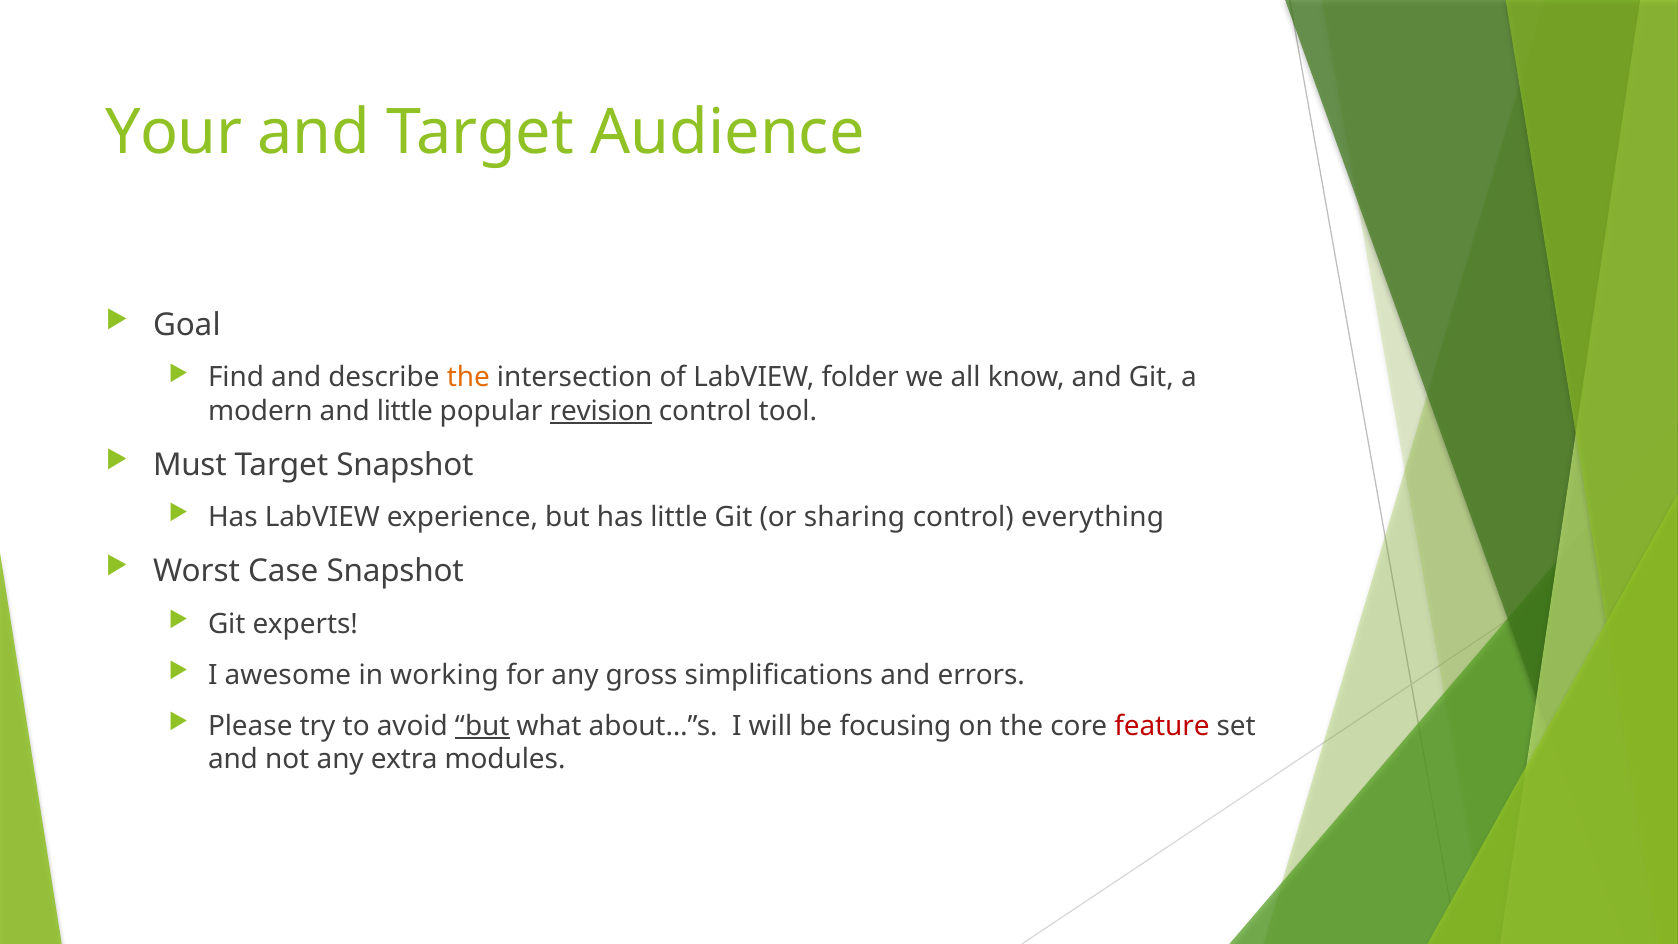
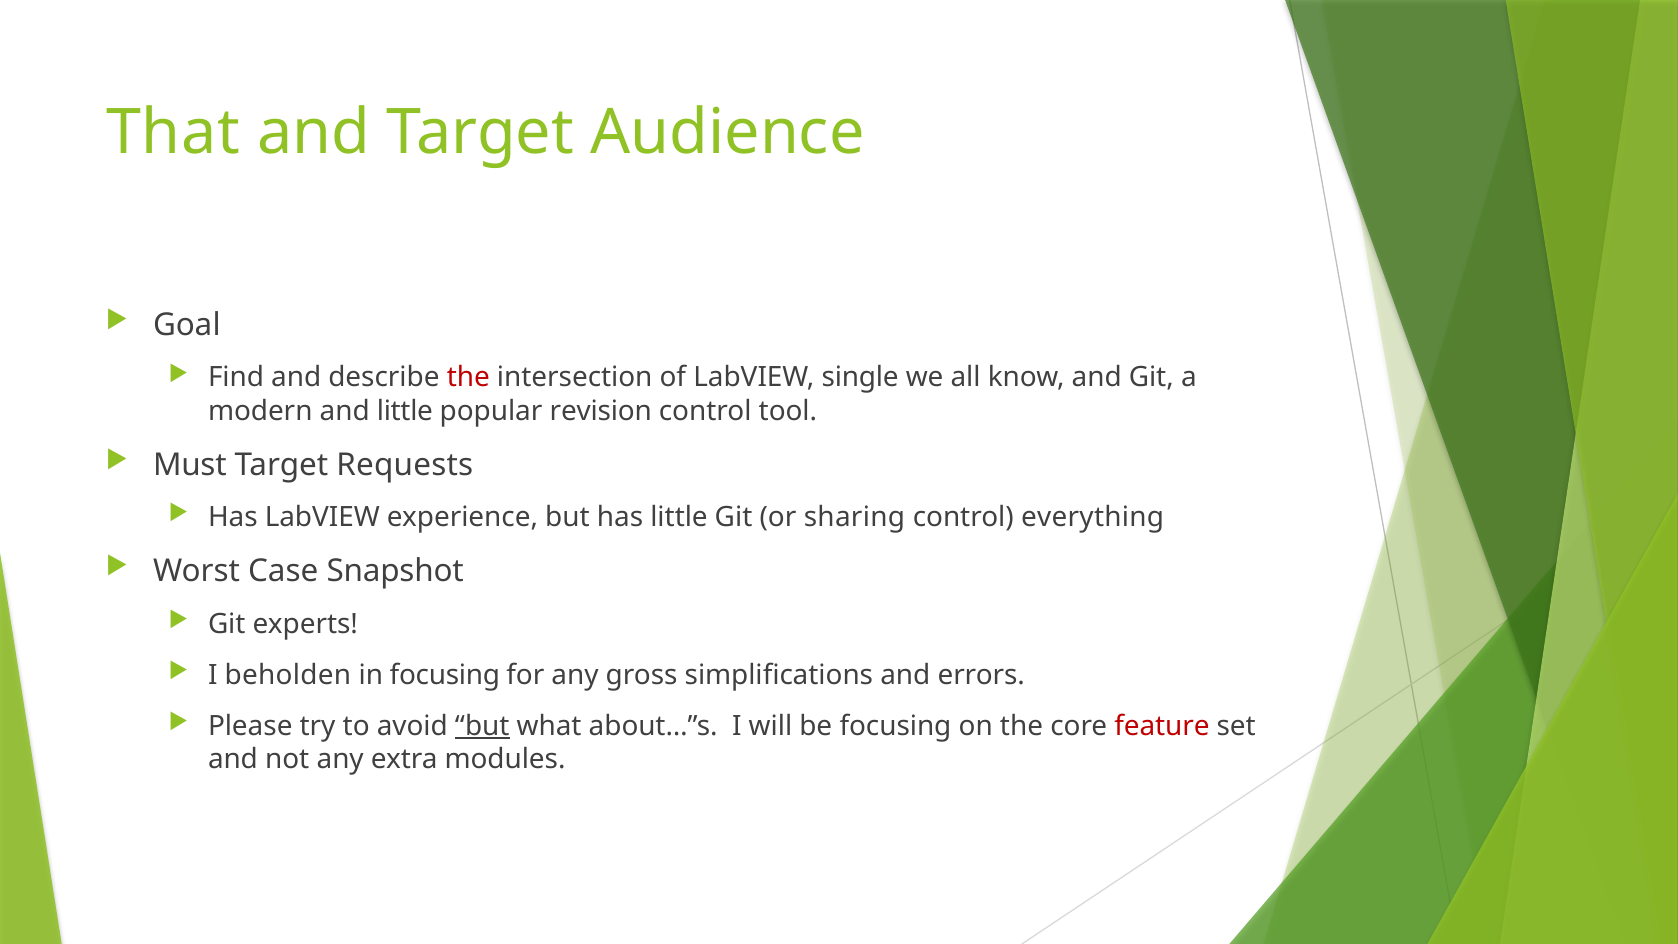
Your: Your -> That
the at (468, 378) colour: orange -> red
folder: folder -> single
revision underline: present -> none
Target Snapshot: Snapshot -> Requests
awesome: awesome -> beholden
in working: working -> focusing
